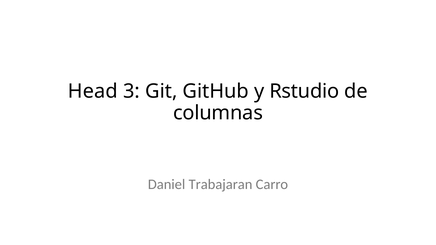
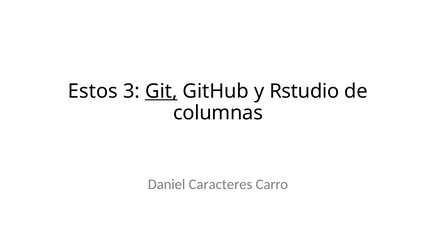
Head: Head -> Estos
Git underline: none -> present
Trabajaran: Trabajaran -> Caracteres
